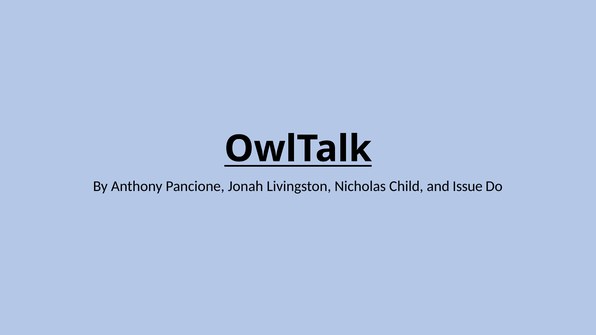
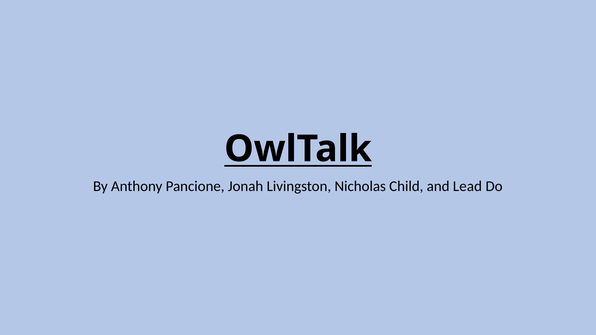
Issue: Issue -> Lead
